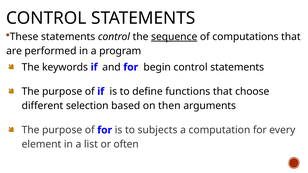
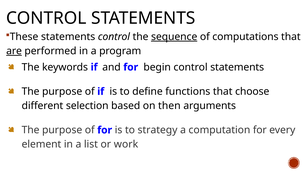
are underline: none -> present
subjects: subjects -> strategy
often: often -> work
